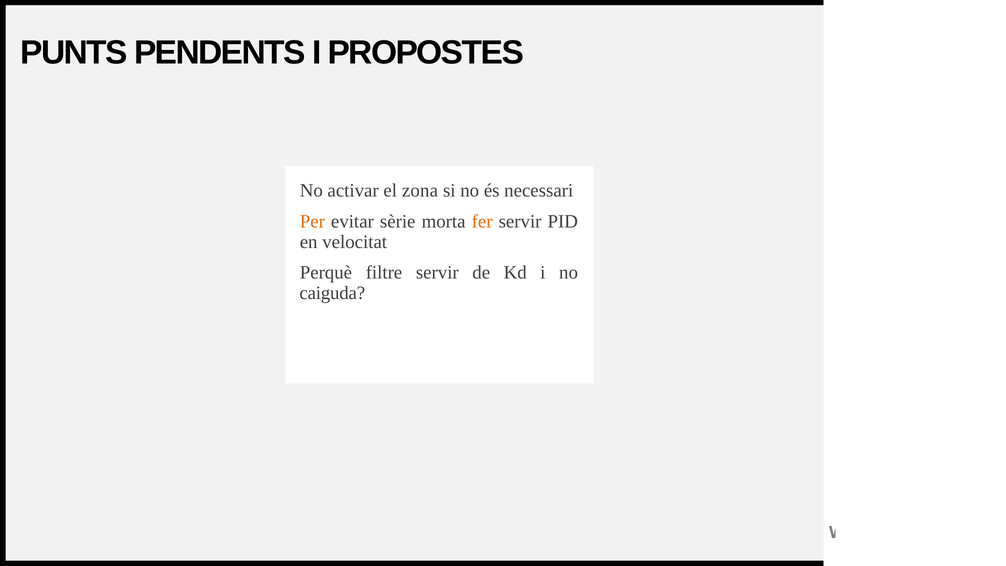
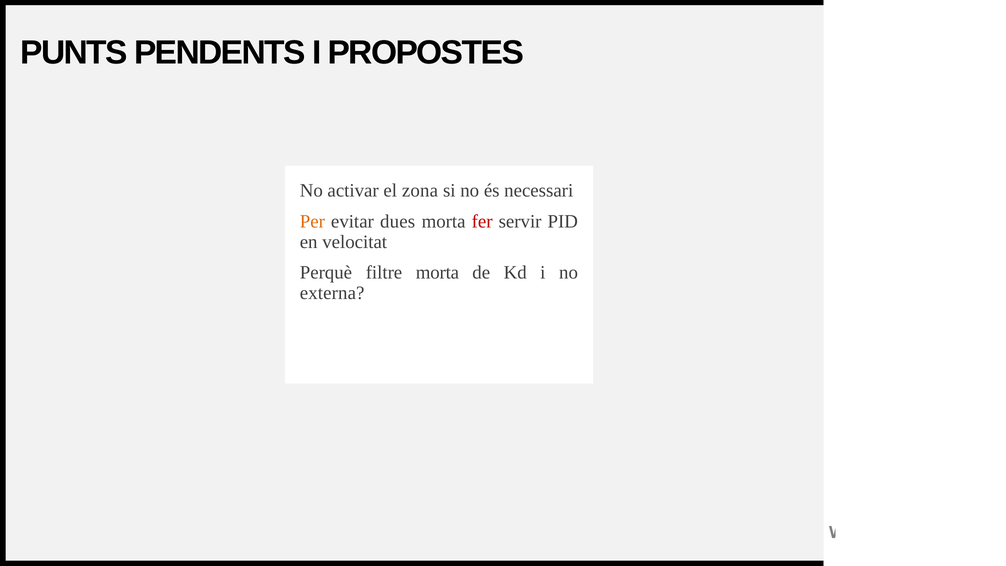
sèrie: sèrie -> dues
fer colour: orange -> red
filtre servir: servir -> morta
caiguda: caiguda -> externa
